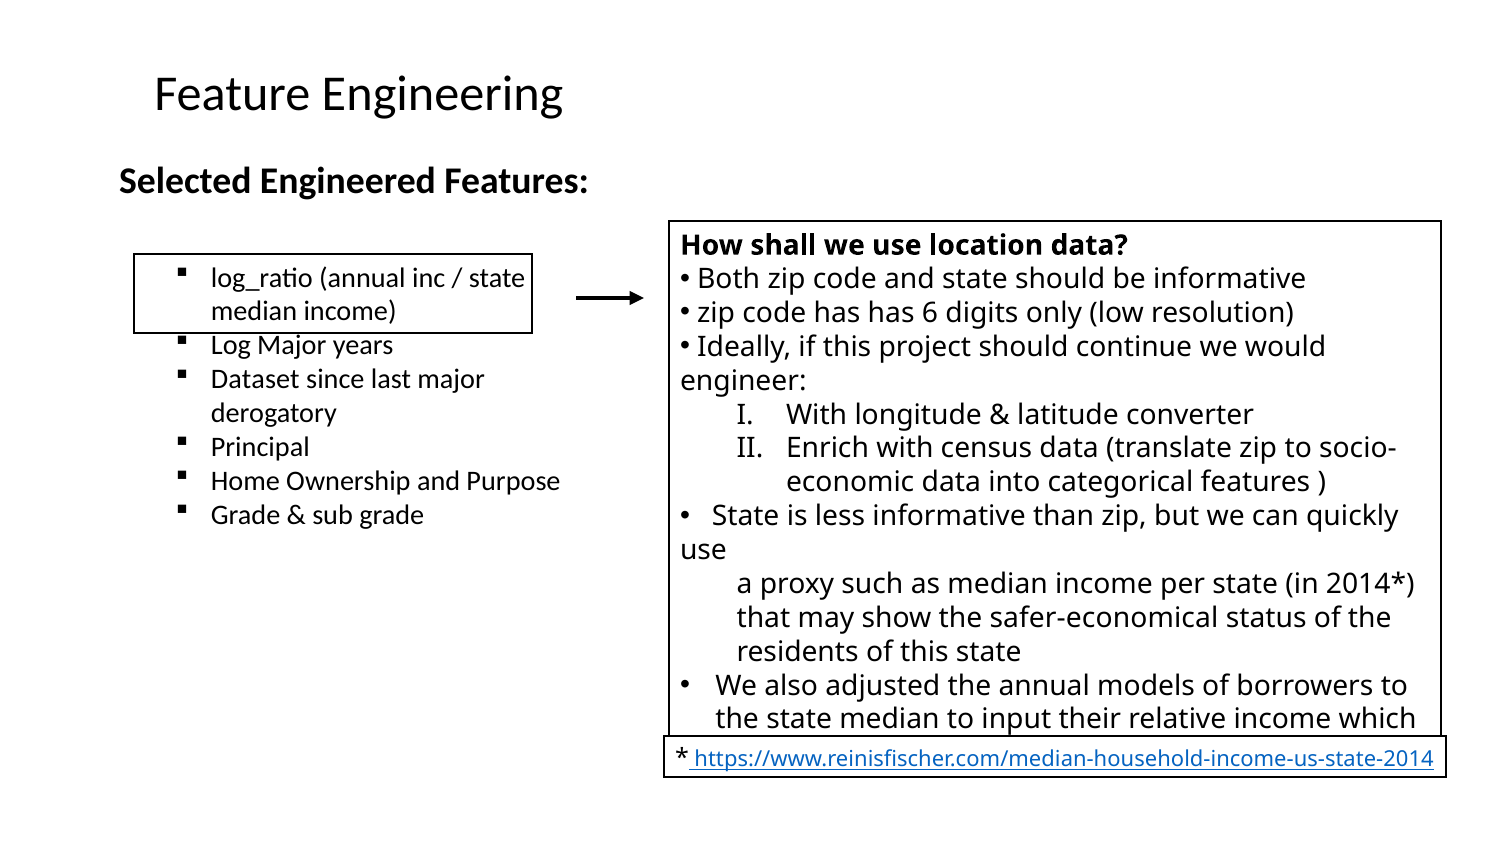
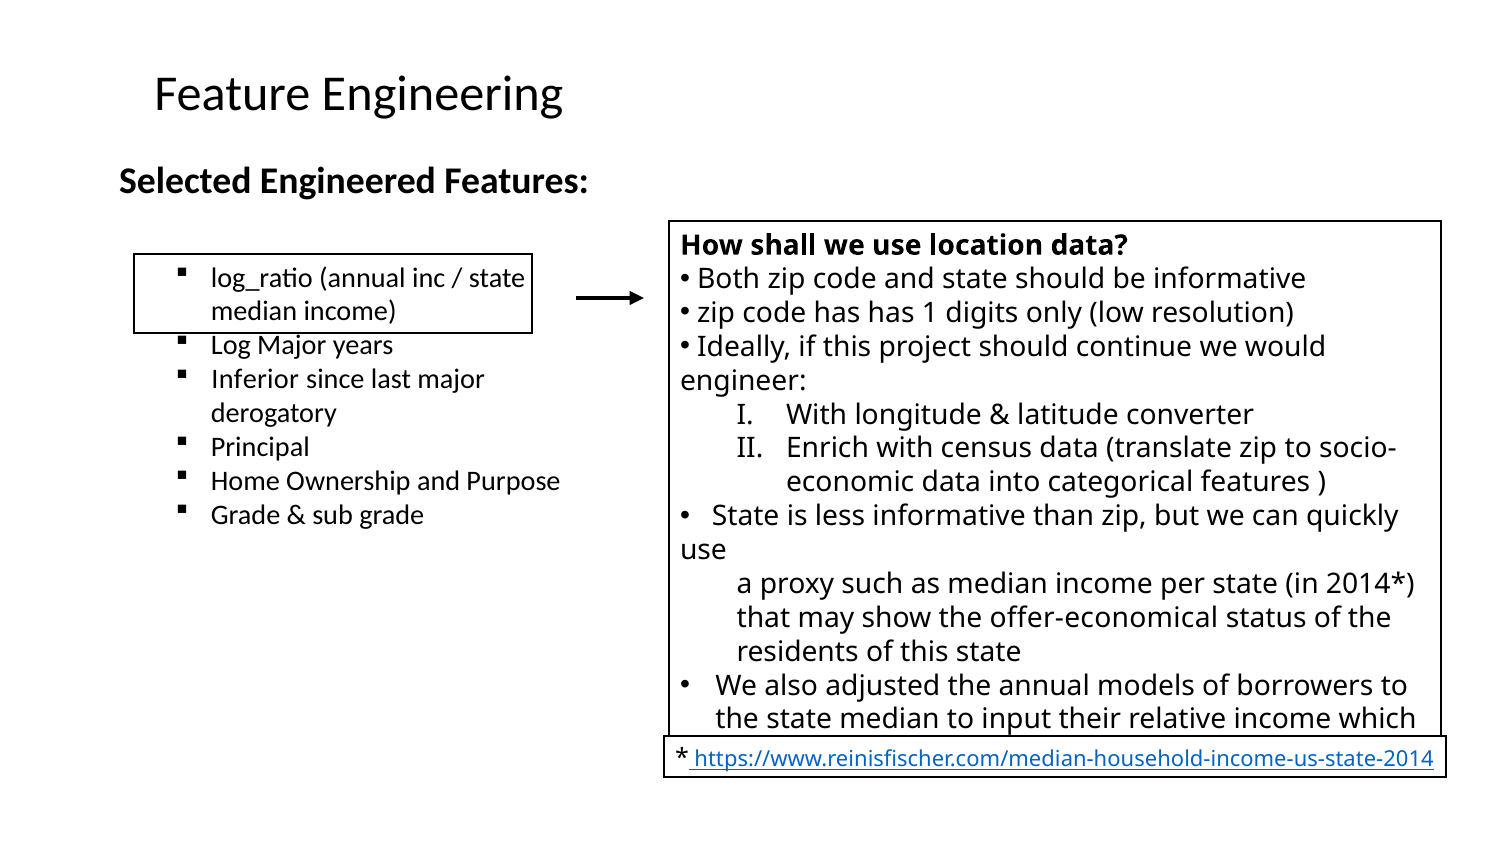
6: 6 -> 1
Dataset: Dataset -> Inferior
safer-economical: safer-economical -> offer-economical
